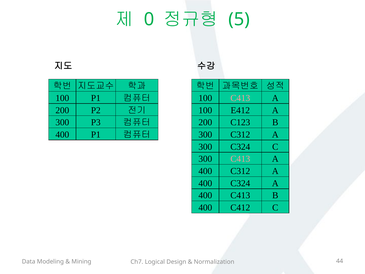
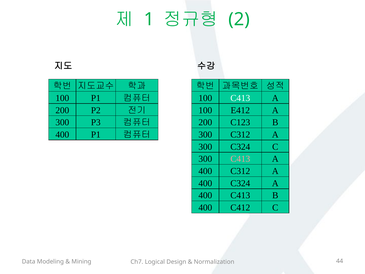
0: 0 -> 1
5: 5 -> 2
C413 at (240, 98) colour: pink -> white
